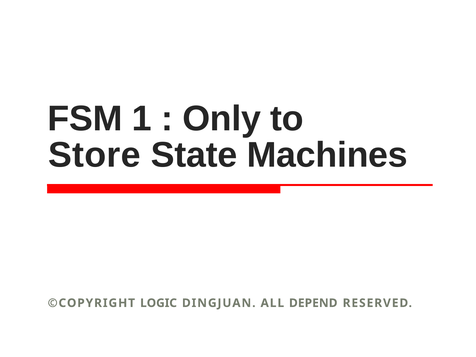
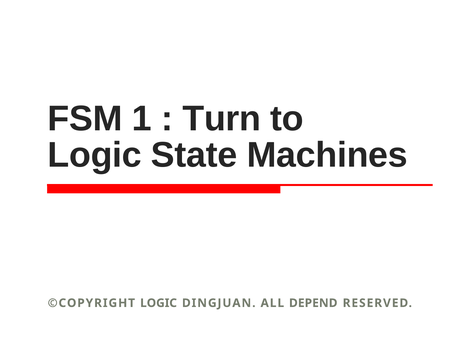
Only: Only -> Turn
Store at (94, 155): Store -> Logic
